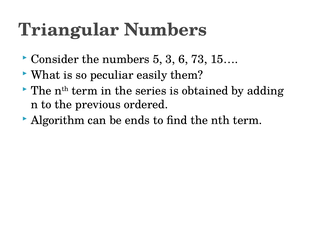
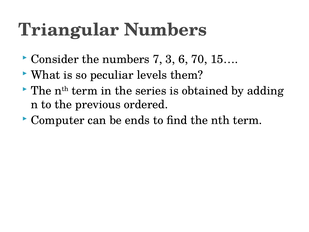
5: 5 -> 7
73: 73 -> 70
easily: easily -> levels
Algorithm: Algorithm -> Computer
